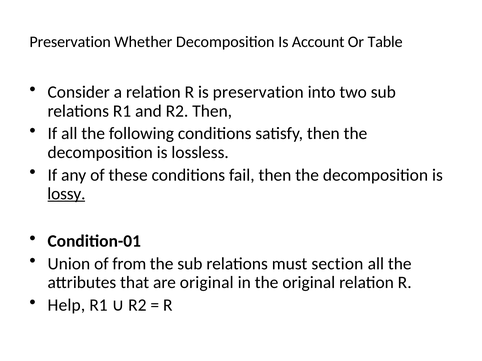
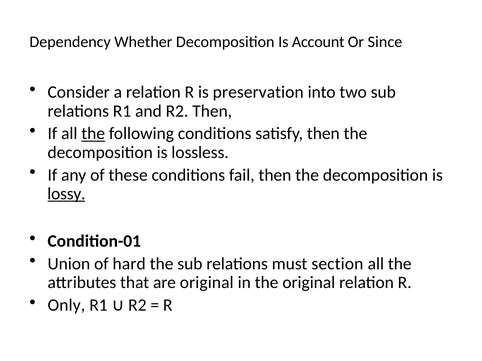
Preservation at (70, 42): Preservation -> Dependency
Table: Table -> Since
the at (93, 134) underline: none -> present
from: from -> hard
Help: Help -> Only
